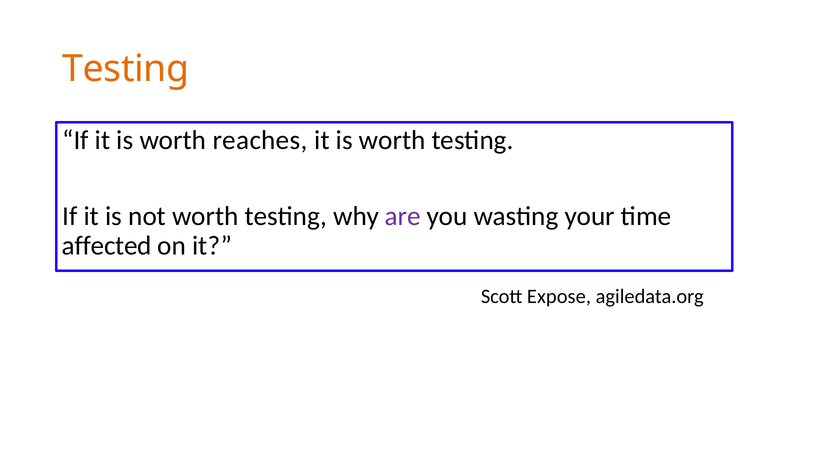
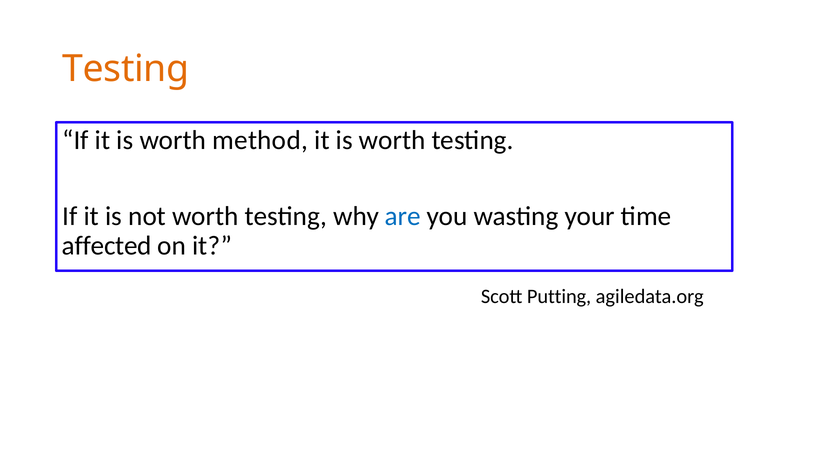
reaches: reaches -> method
are colour: purple -> blue
Expose: Expose -> Putting
